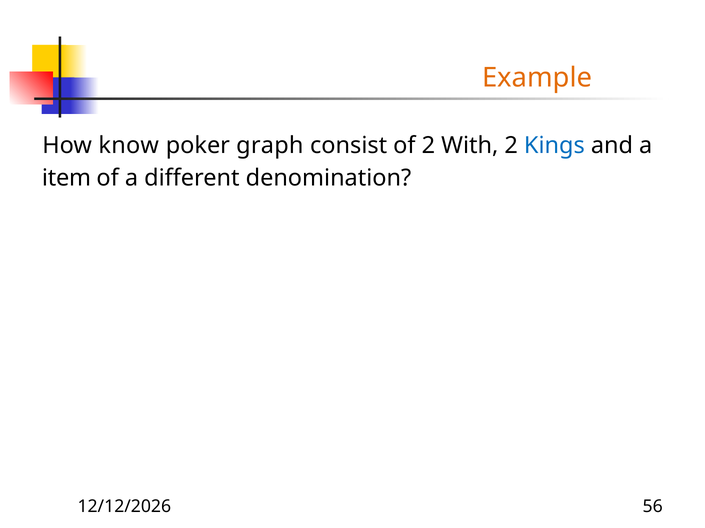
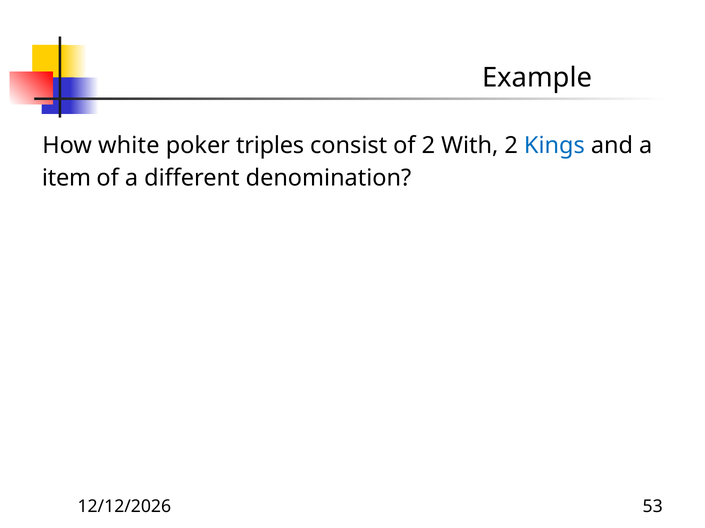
Example colour: orange -> black
know: know -> white
graph: graph -> triples
56: 56 -> 53
